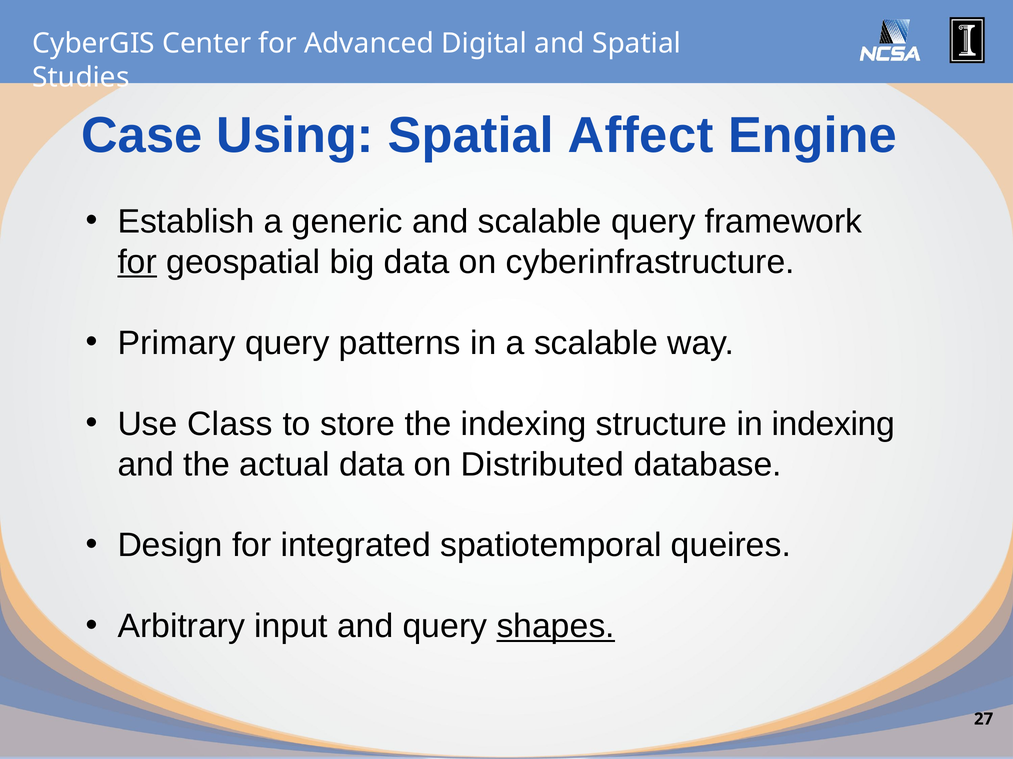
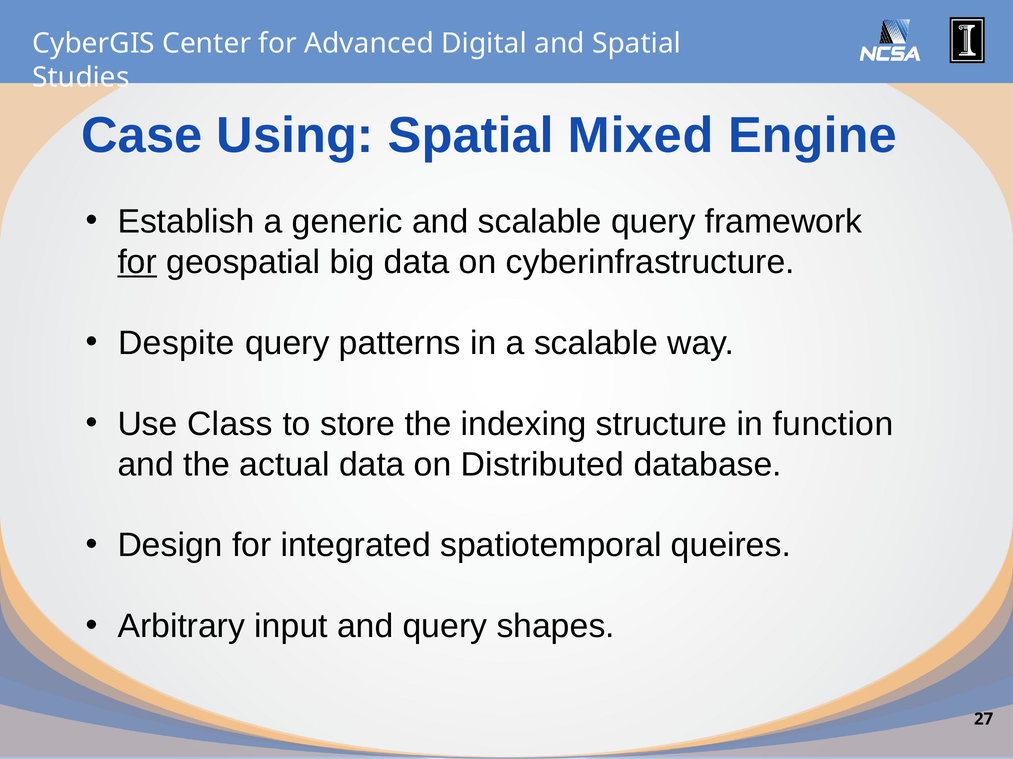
Affect: Affect -> Mixed
Primary: Primary -> Despite
in indexing: indexing -> function
shapes underline: present -> none
